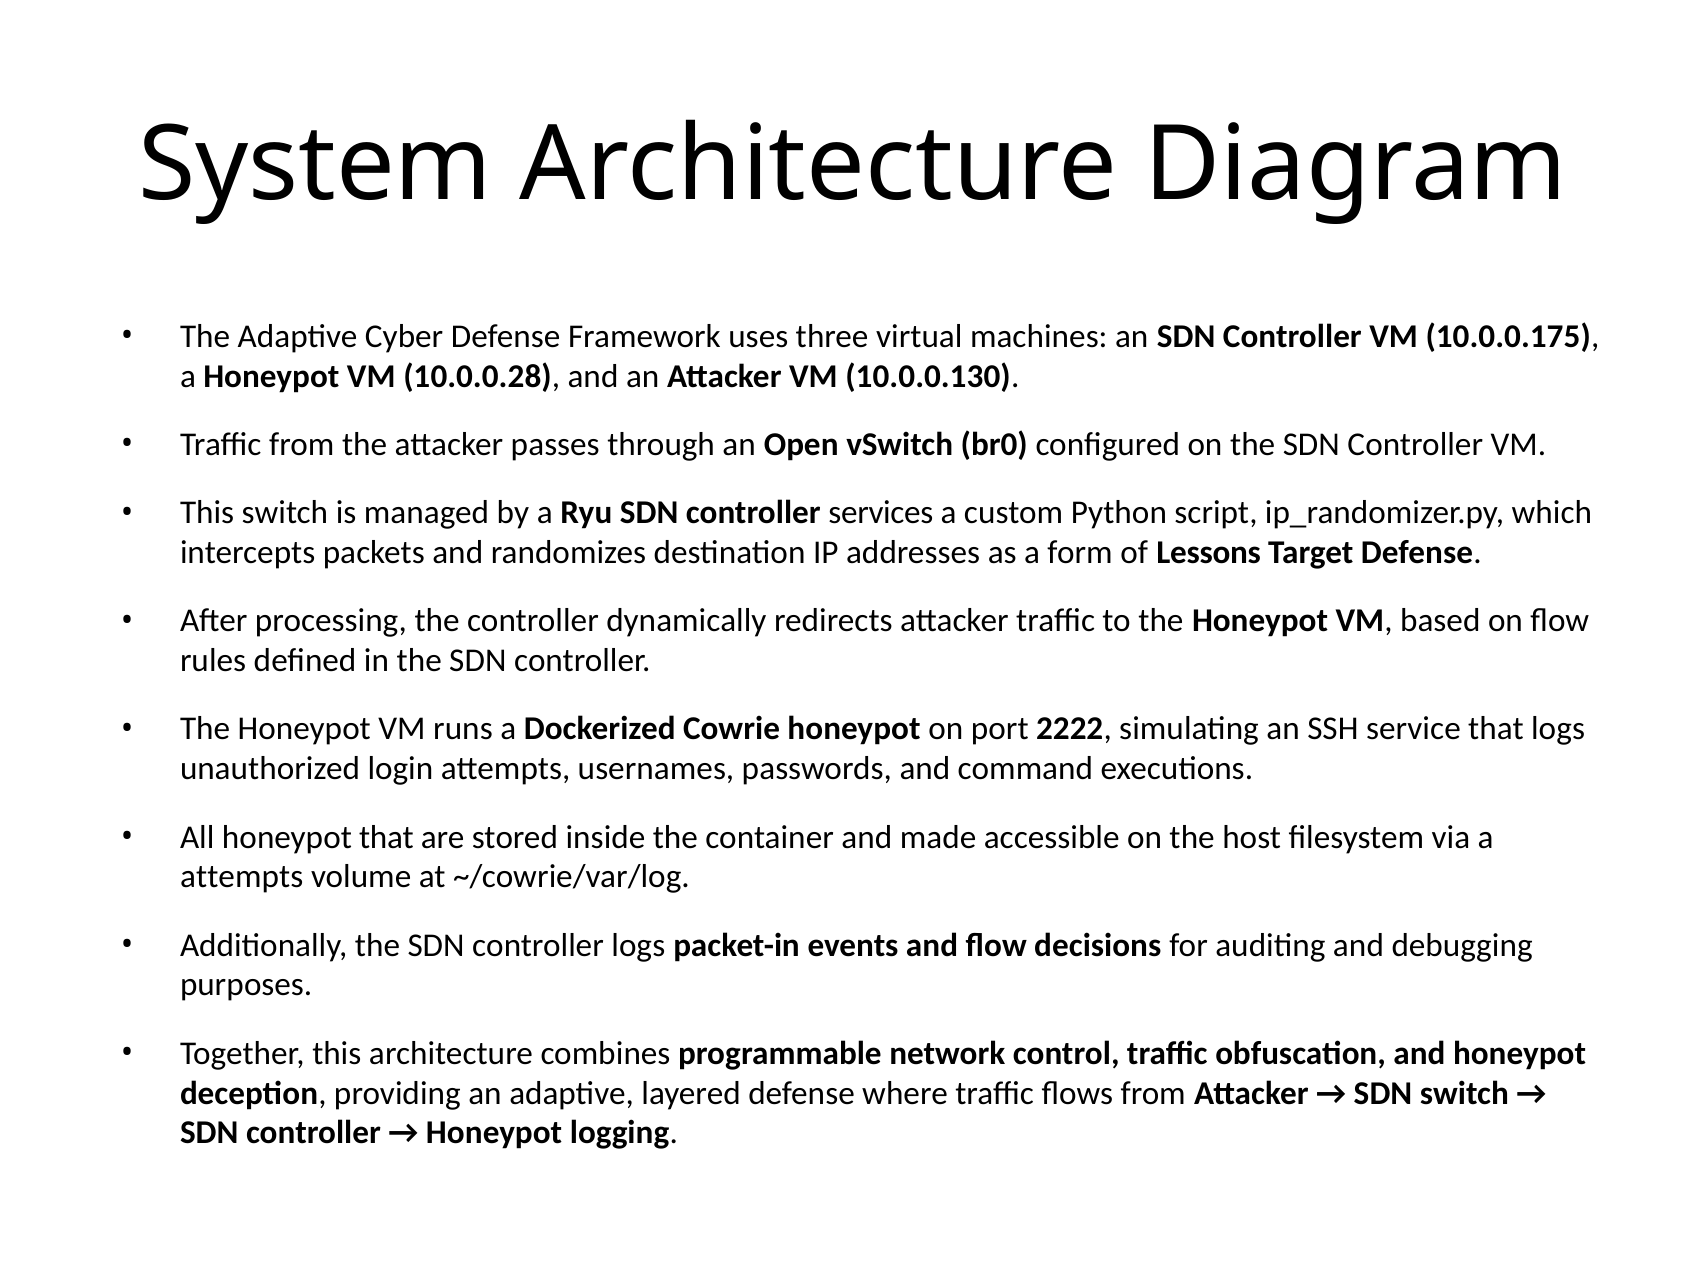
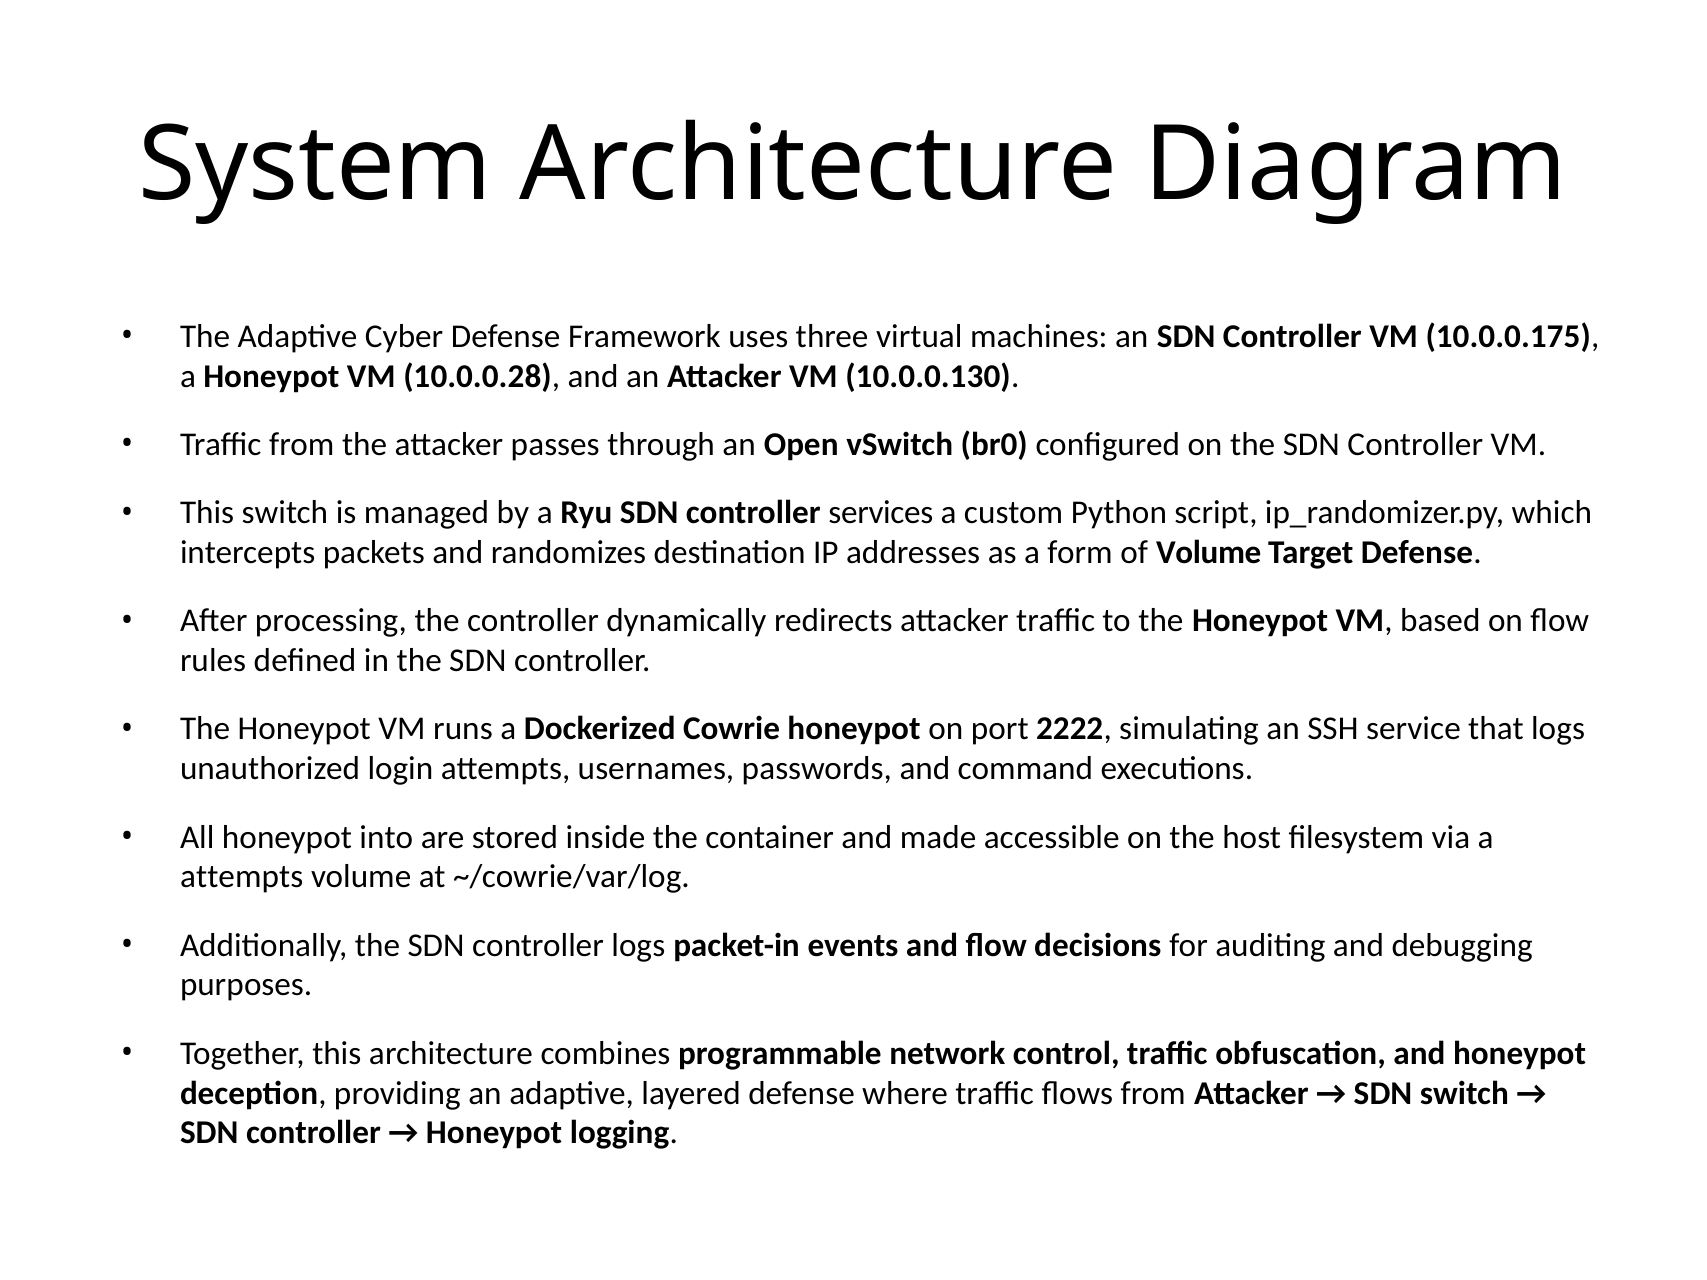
of Lessons: Lessons -> Volume
honeypot that: that -> into
